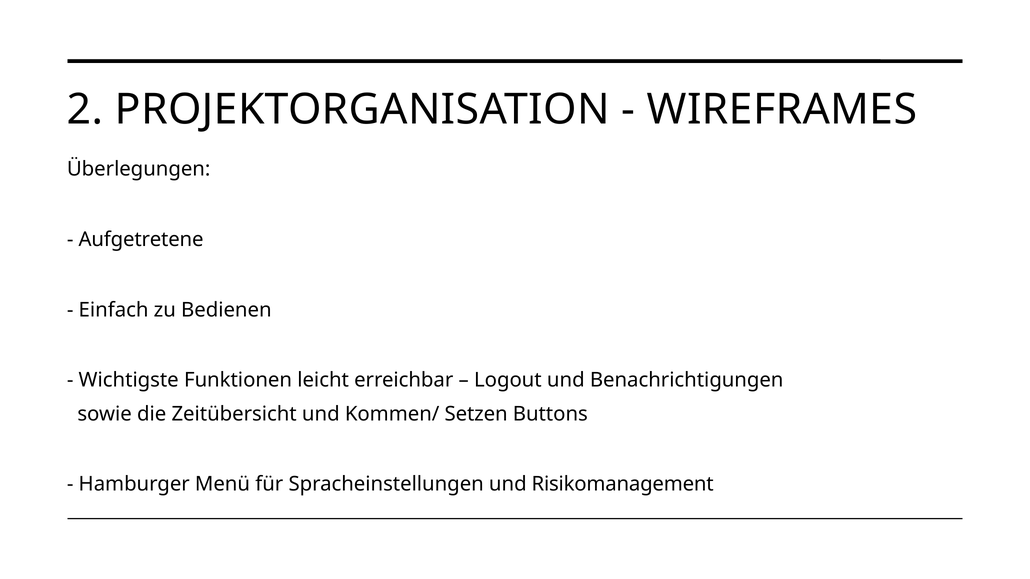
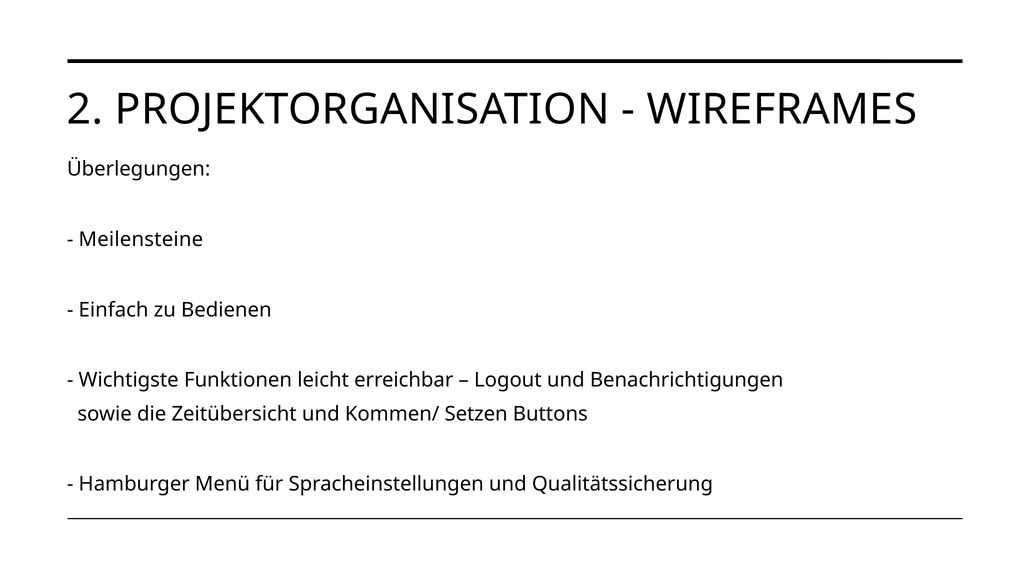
Aufgetretene: Aufgetretene -> Meilensteine
Risikomanagement: Risikomanagement -> Qualitätssicherung
